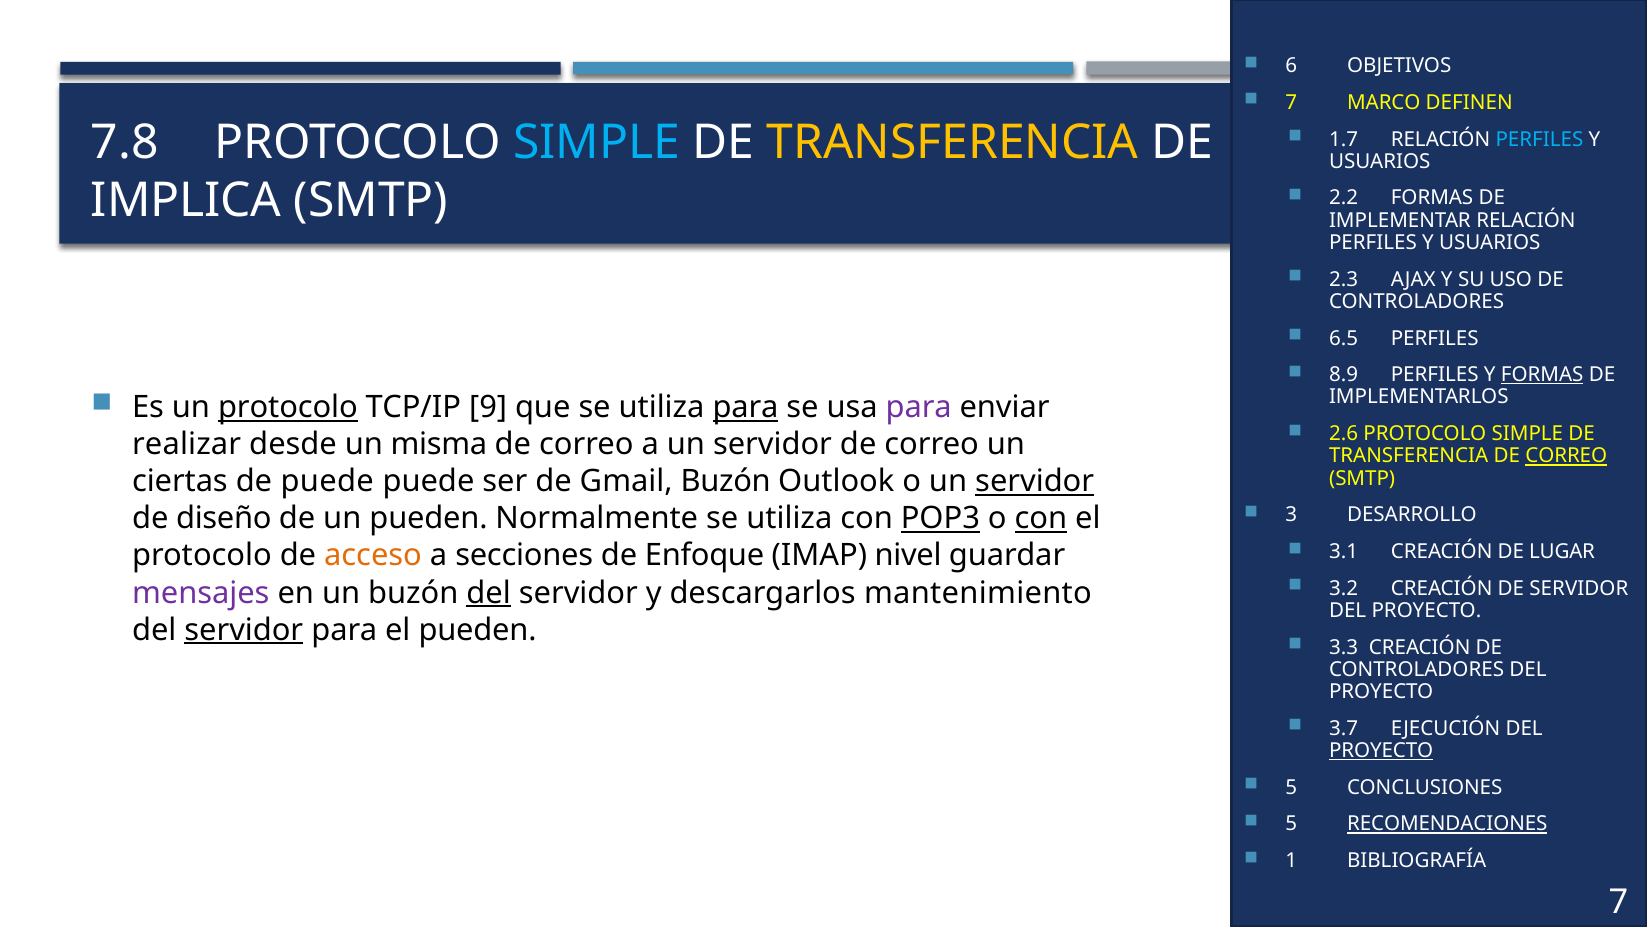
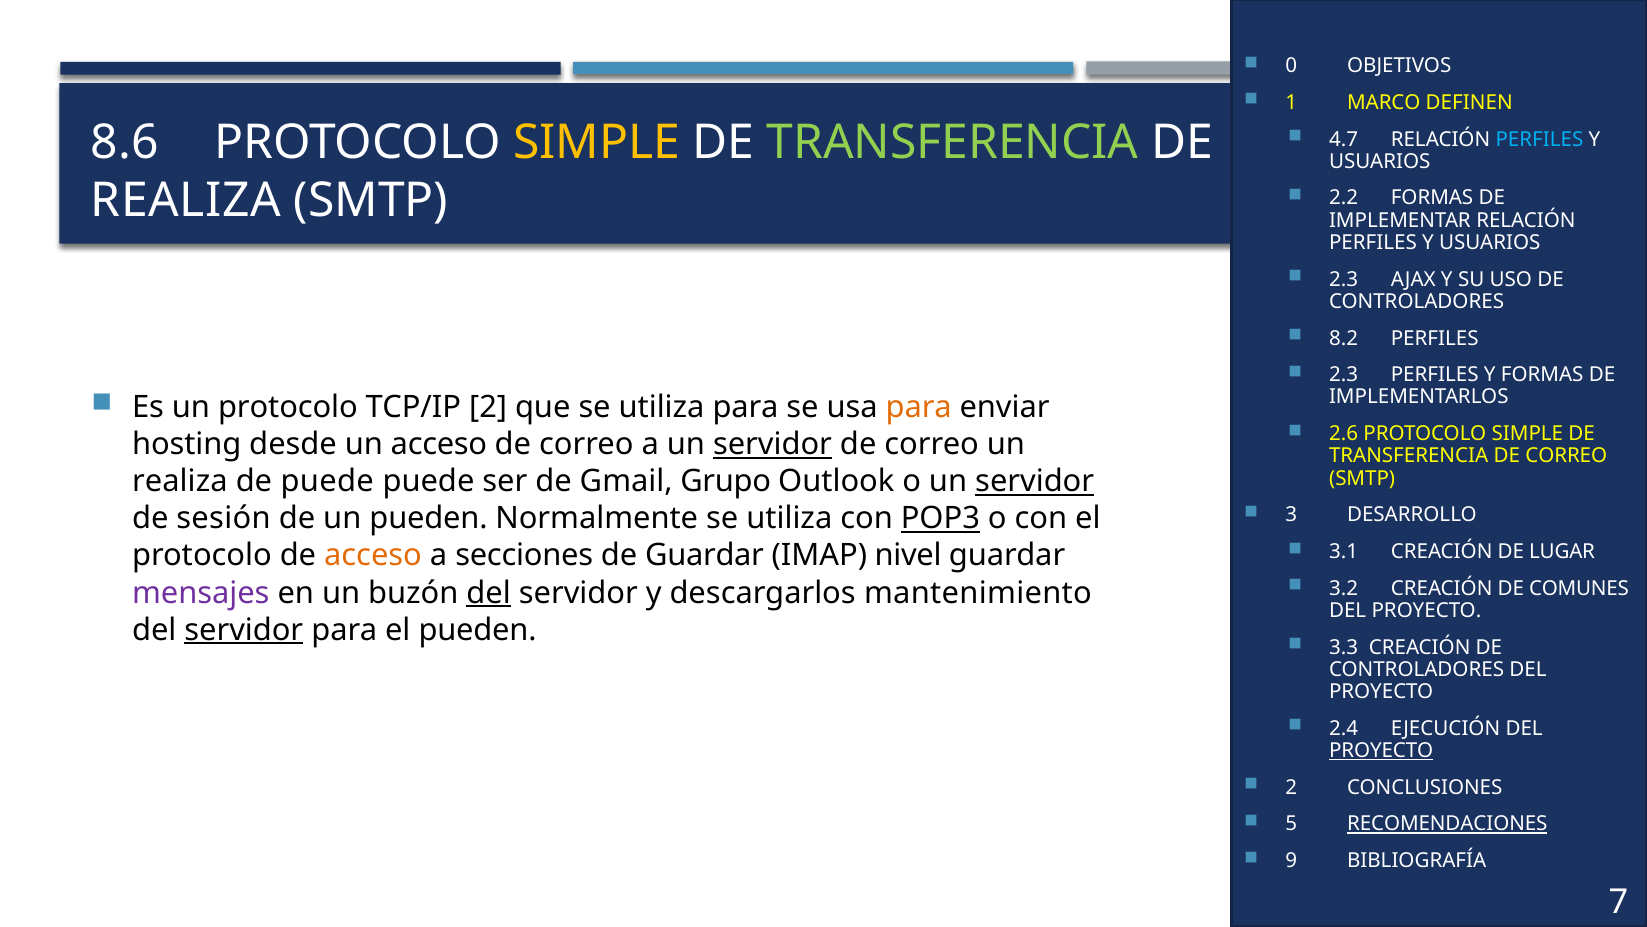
6 at (1291, 66): 6 -> 0
7 at (1291, 102): 7 -> 1
7.8: 7.8 -> 8.6
SIMPLE at (597, 142) colour: light blue -> yellow
TRANSFERENCIA at (953, 142) colour: yellow -> light green
1.7: 1.7 -> 4.7
IMPLICA at (186, 200): IMPLICA -> REALIZA
6.5: 6.5 -> 8.2
8.9 at (1344, 375): 8.9 -> 2.3
FORMAS at (1542, 375) underline: present -> none
protocolo at (288, 407) underline: present -> none
TCP/IP 9: 9 -> 2
para at (746, 407) underline: present -> none
para at (919, 407) colour: purple -> orange
realizar: realizar -> hosting
un misma: misma -> acceso
servidor at (773, 444) underline: none -> present
CORREO at (1566, 456) underline: present -> none
ciertas at (180, 481): ciertas -> realiza
Gmail Buzón: Buzón -> Grupo
diseño: diseño -> sesión
con at (1041, 518) underline: present -> none
de Enfoque: Enfoque -> Guardar
SERVIDOR at (1579, 588): SERVIDOR -> COMUNES
3.7: 3.7 -> 2.4
5 at (1291, 787): 5 -> 2
1 at (1291, 860): 1 -> 9
